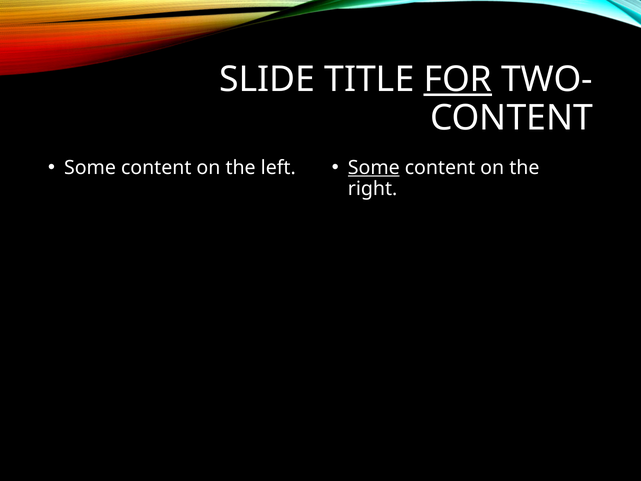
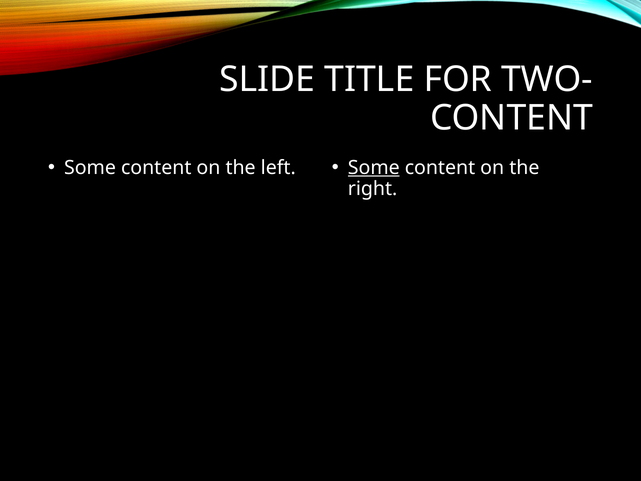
FOR underline: present -> none
